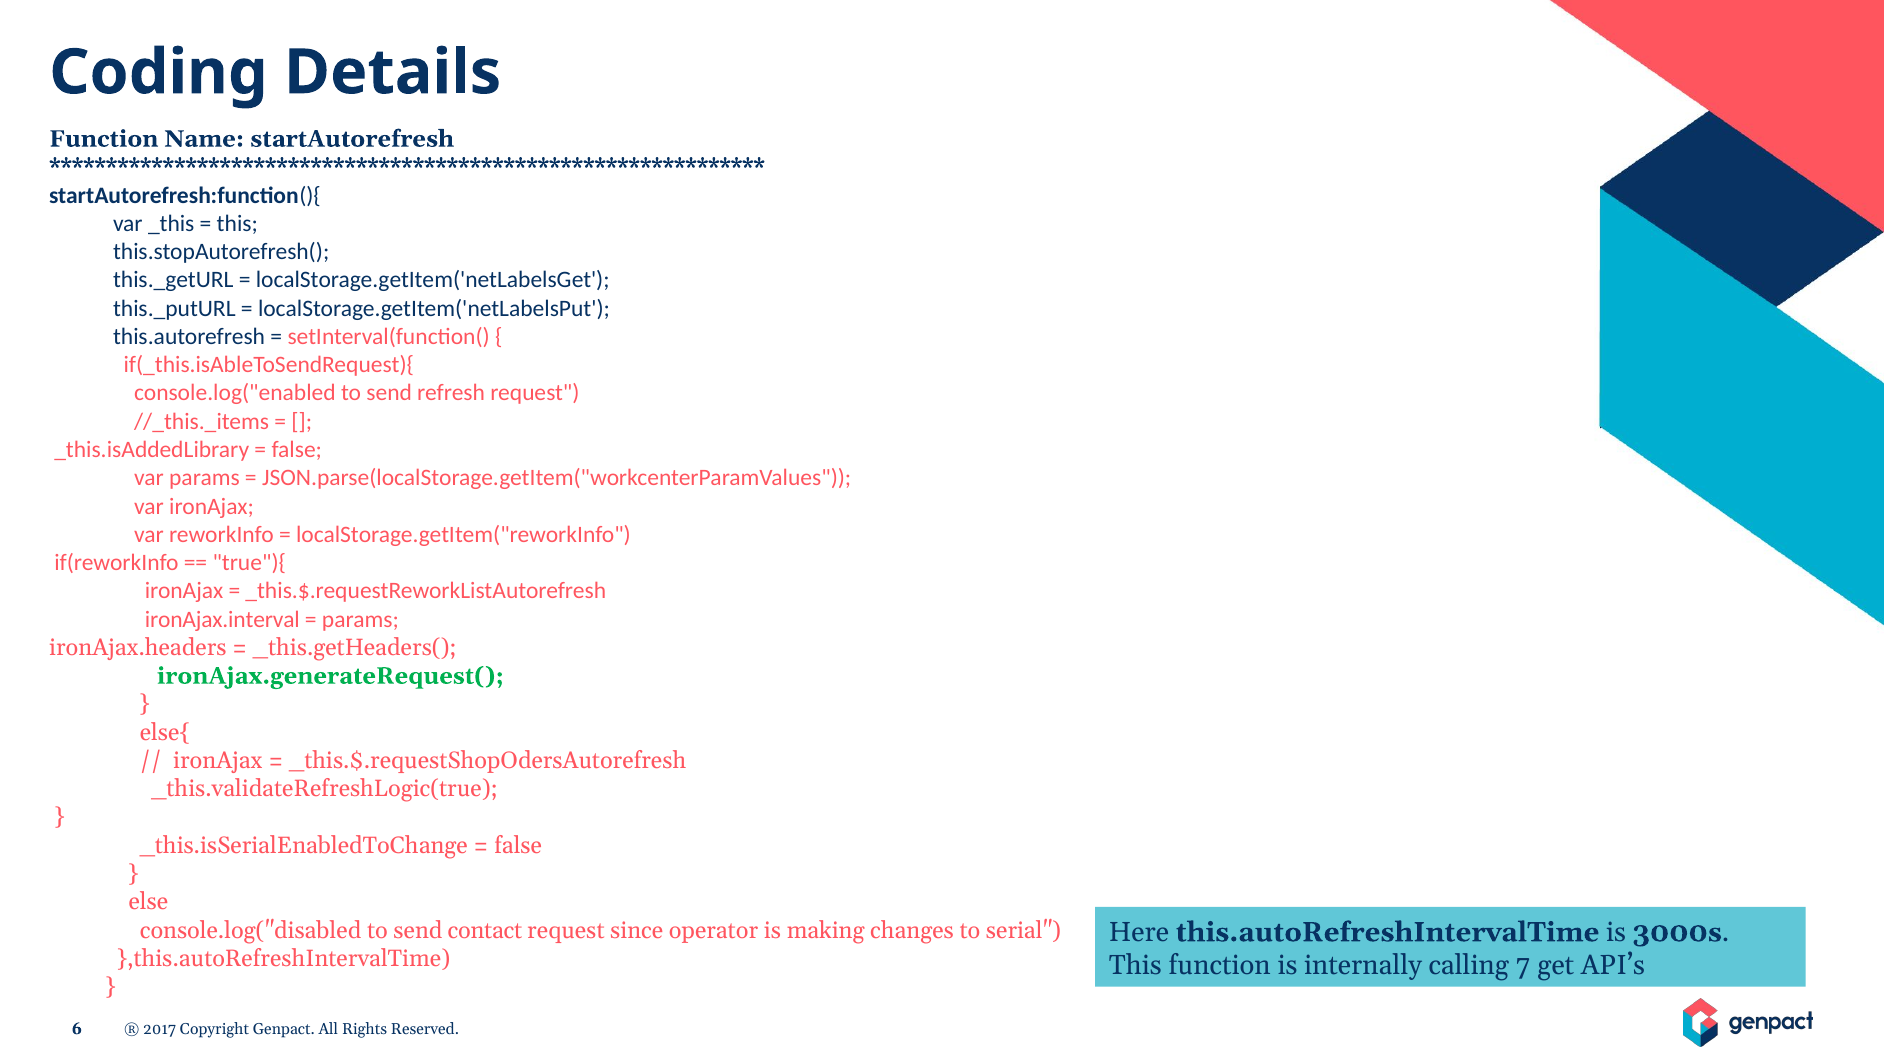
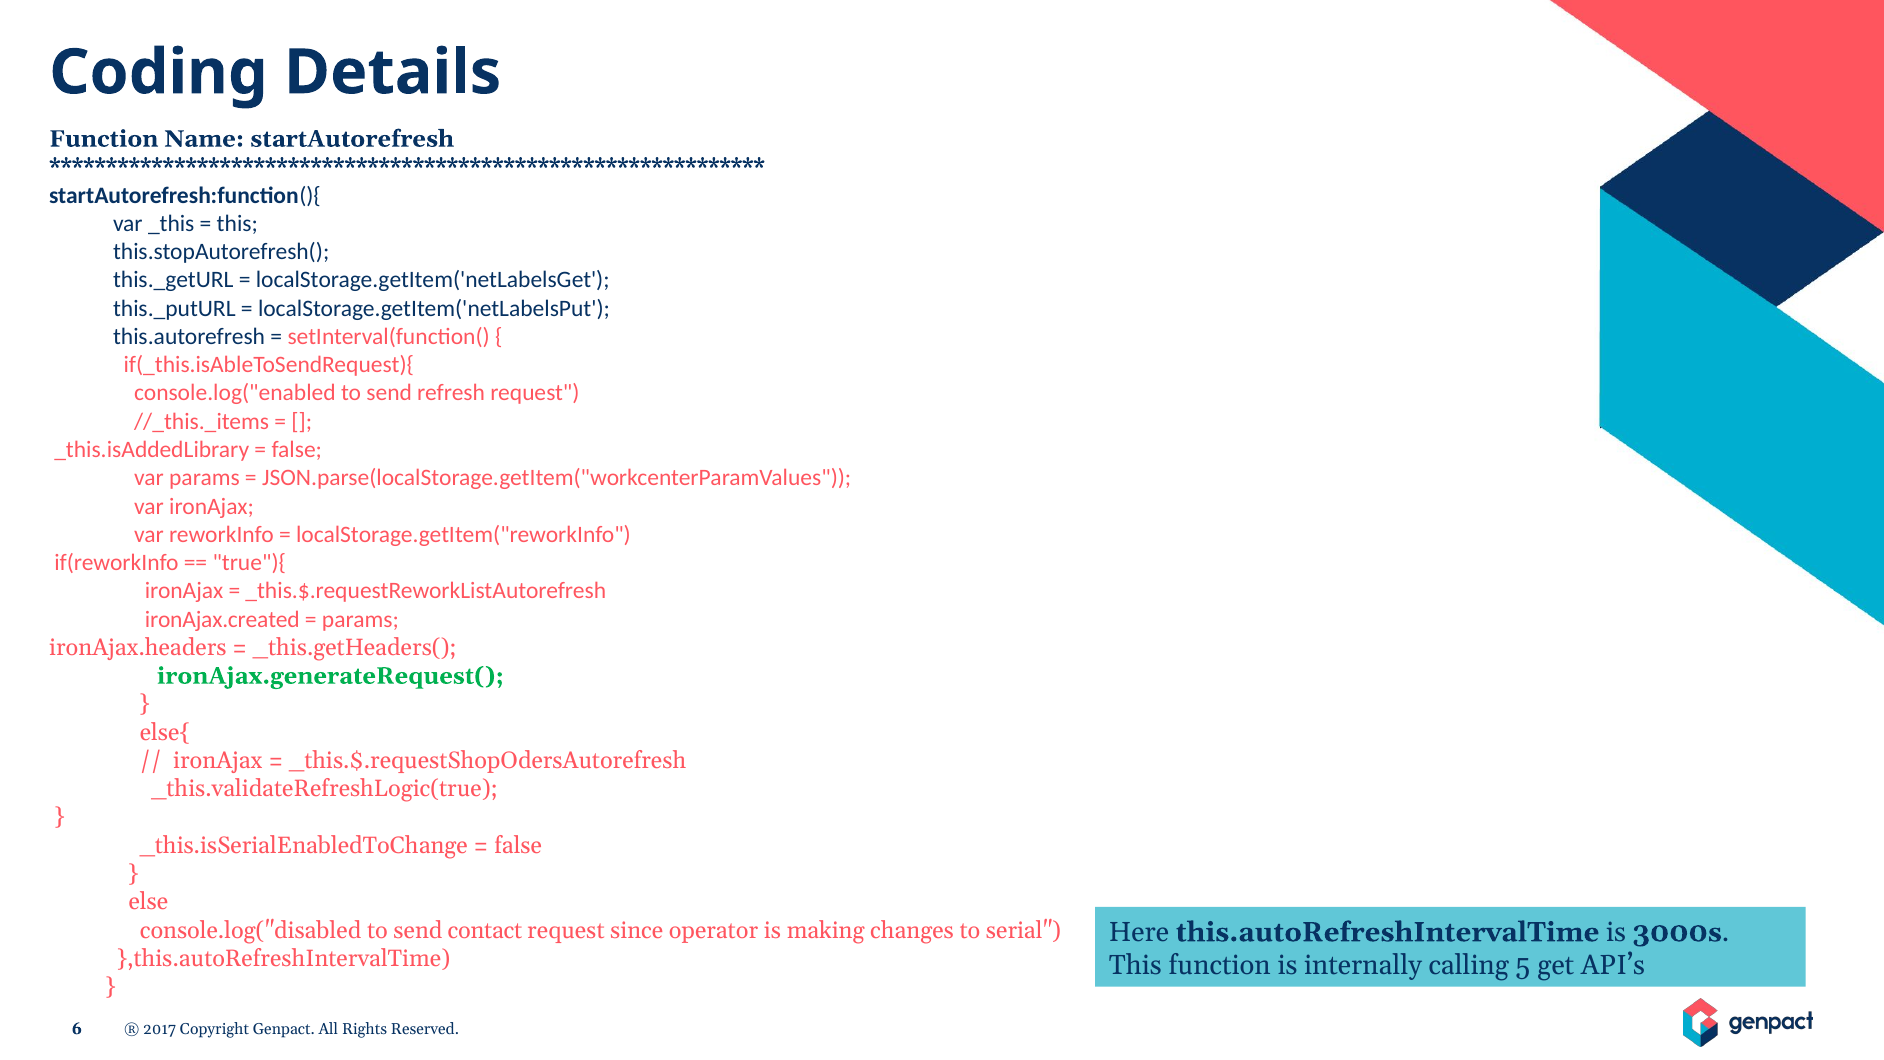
ironAjax.interval: ironAjax.interval -> ironAjax.created
7: 7 -> 5
